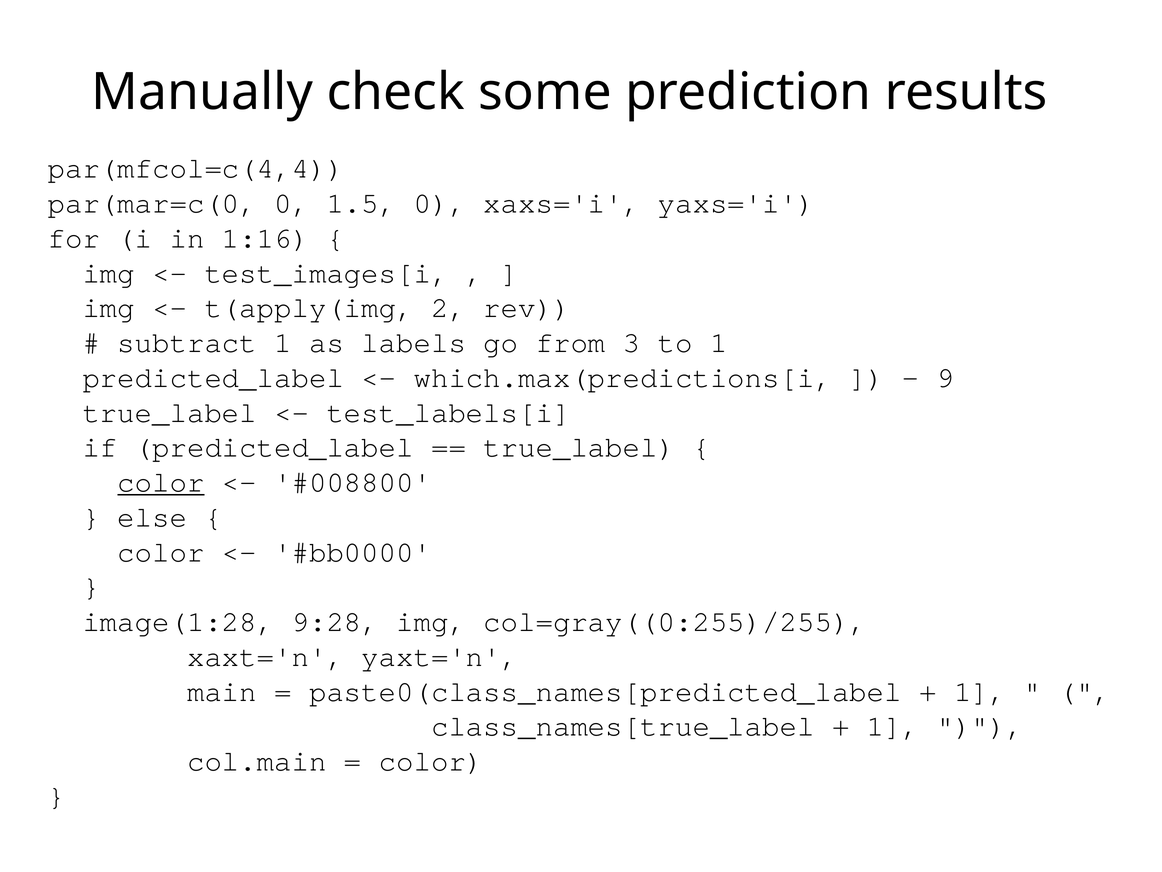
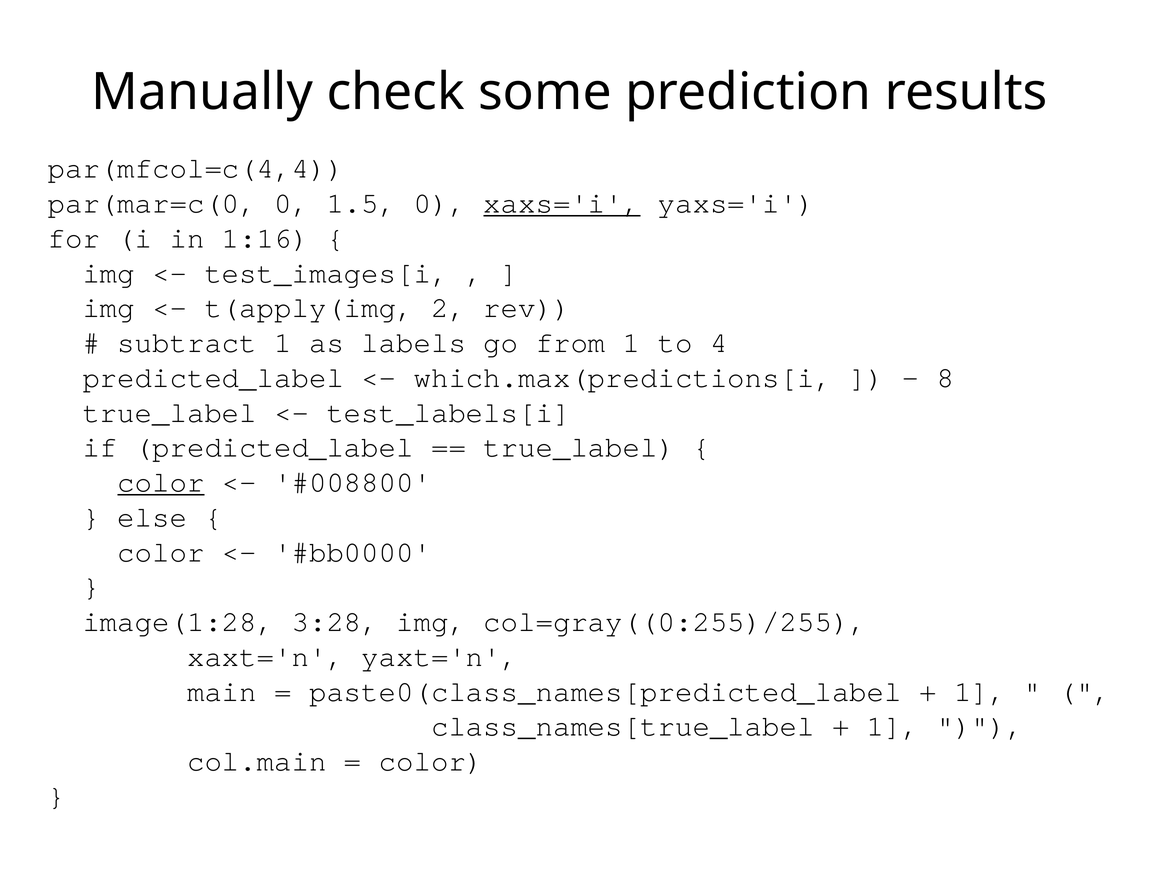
xaxs='i underline: none -> present
from 3: 3 -> 1
to 1: 1 -> 4
9: 9 -> 8
9:28: 9:28 -> 3:28
